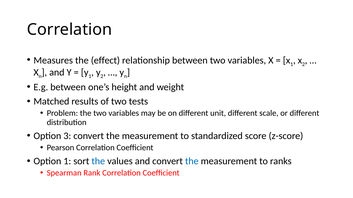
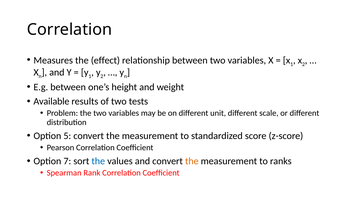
Matched: Matched -> Available
3: 3 -> 5
Option 1: 1 -> 7
the at (192, 162) colour: blue -> orange
